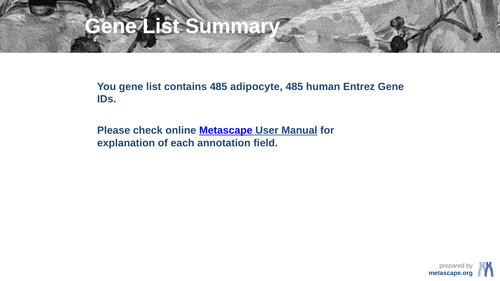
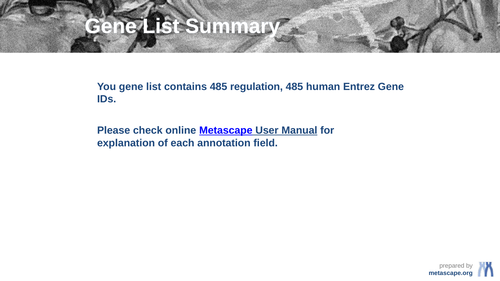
adipocyte: adipocyte -> regulation
